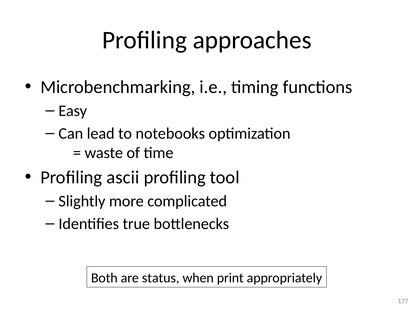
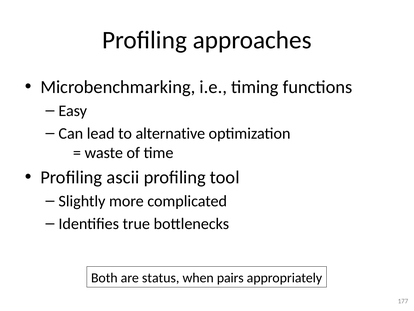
notebooks: notebooks -> alternative
print: print -> pairs
